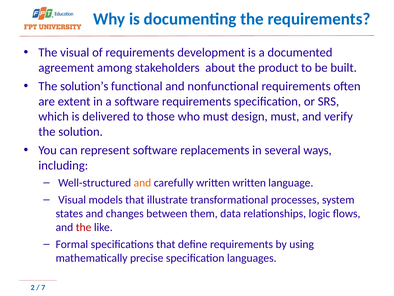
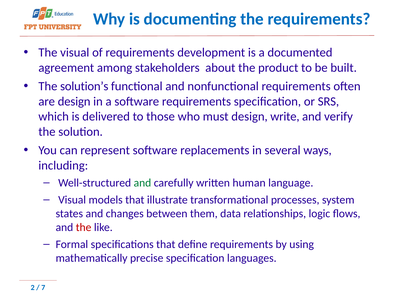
are extent: extent -> design
design must: must -> write
and at (142, 183) colour: orange -> green
written written: written -> human
